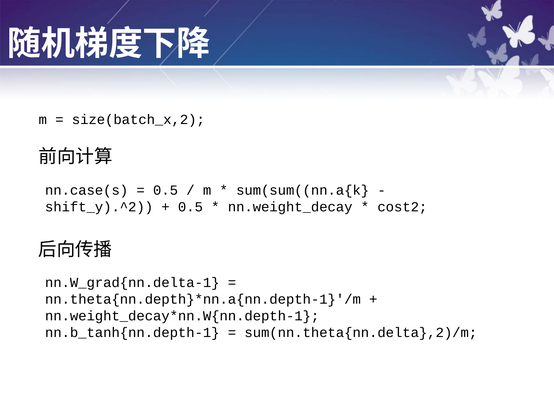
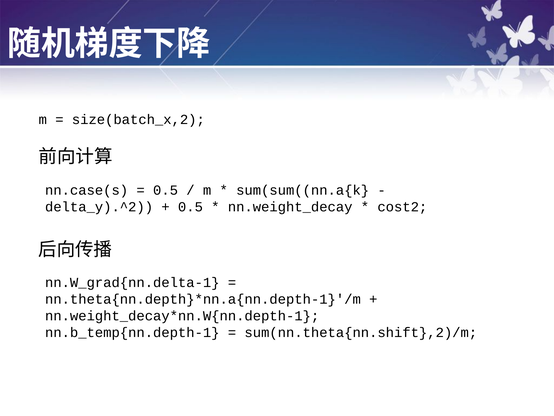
shift_y).^2: shift_y).^2 -> delta_y).^2
nn.b_tanh{nn.depth-1: nn.b_tanh{nn.depth-1 -> nn.b_temp{nn.depth-1
sum(nn.theta{nn.delta},2)/m: sum(nn.theta{nn.delta},2)/m -> sum(nn.theta{nn.shift},2)/m
